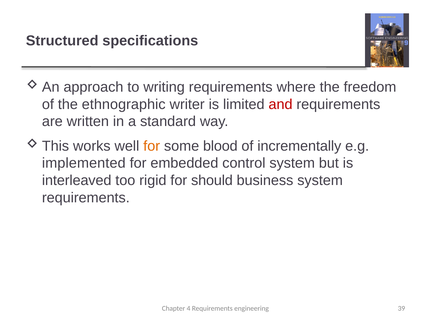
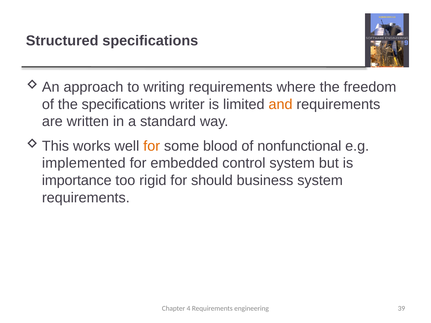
the ethnographic: ethnographic -> specifications
and colour: red -> orange
incrementally: incrementally -> nonfunctional
interleaved: interleaved -> importance
